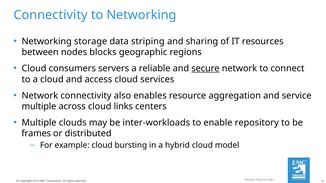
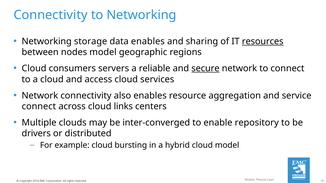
data striping: striping -> enables
resources underline: none -> present
nodes blocks: blocks -> model
multiple at (39, 107): multiple -> connect
inter-workloads: inter-workloads -> inter-converged
frames: frames -> drivers
